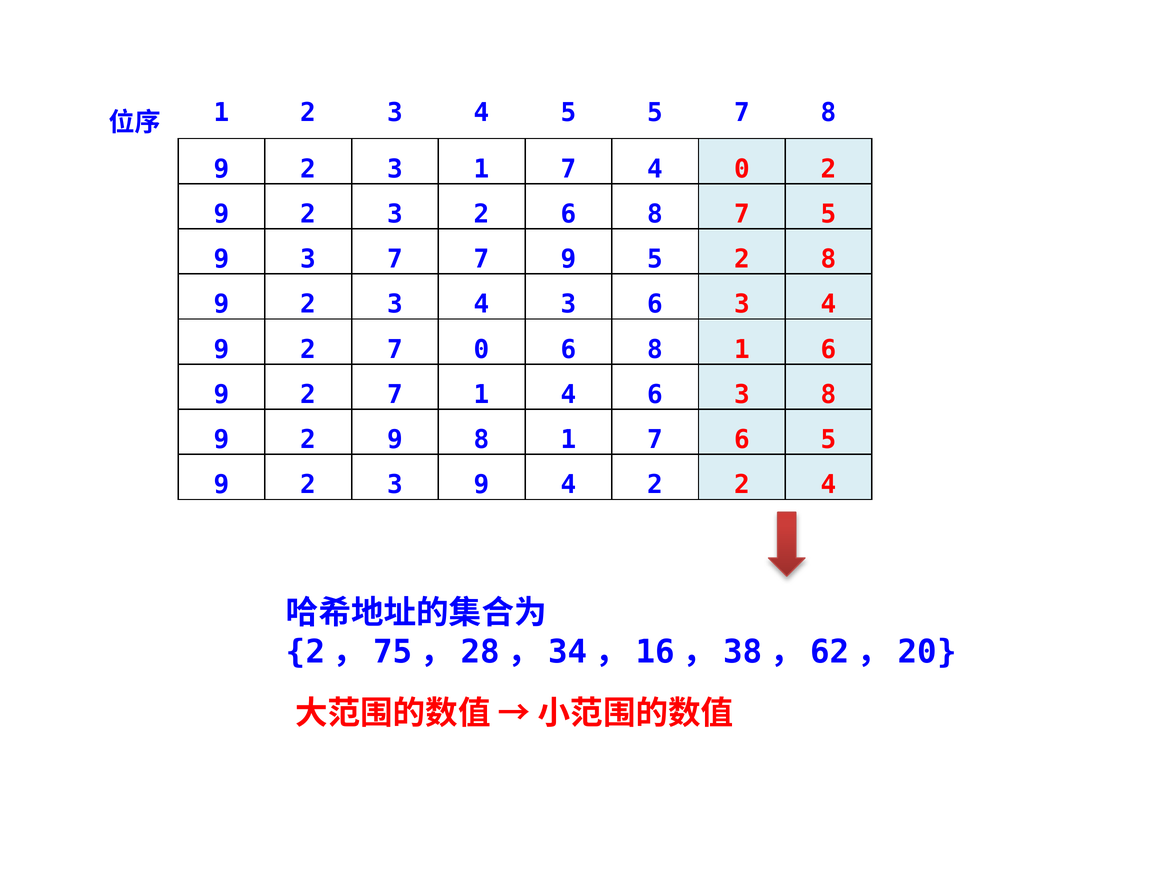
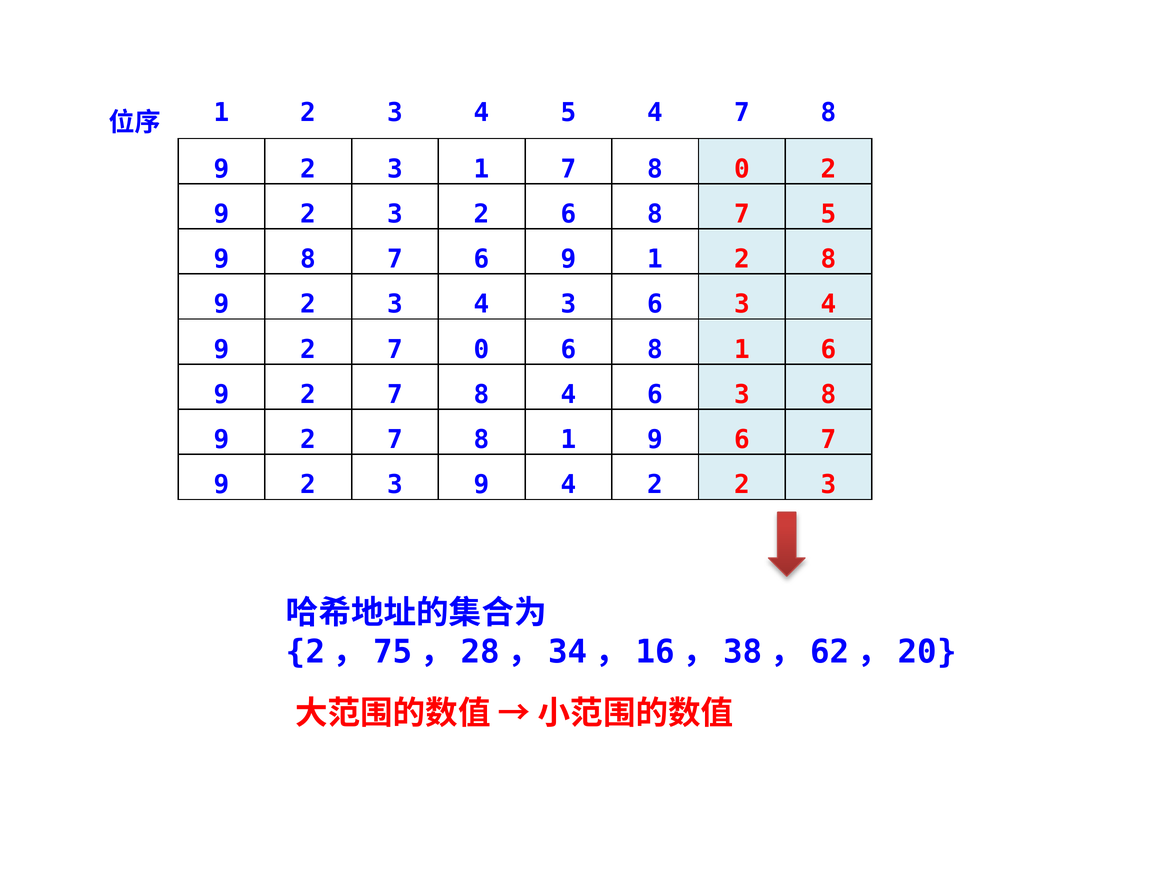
5 5: 5 -> 4
1 7 4: 4 -> 8
9 3: 3 -> 8
7 7: 7 -> 6
9 5: 5 -> 1
1 at (482, 395): 1 -> 8
9 at (395, 440): 9 -> 7
8 1 7: 7 -> 9
6 5: 5 -> 7
2 2 4: 4 -> 3
